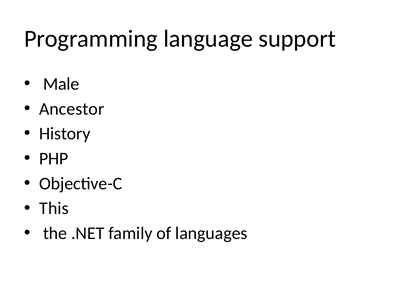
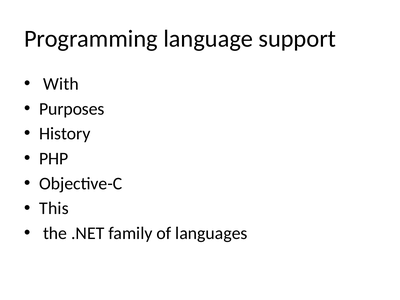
Male: Male -> With
Ancestor: Ancestor -> Purposes
